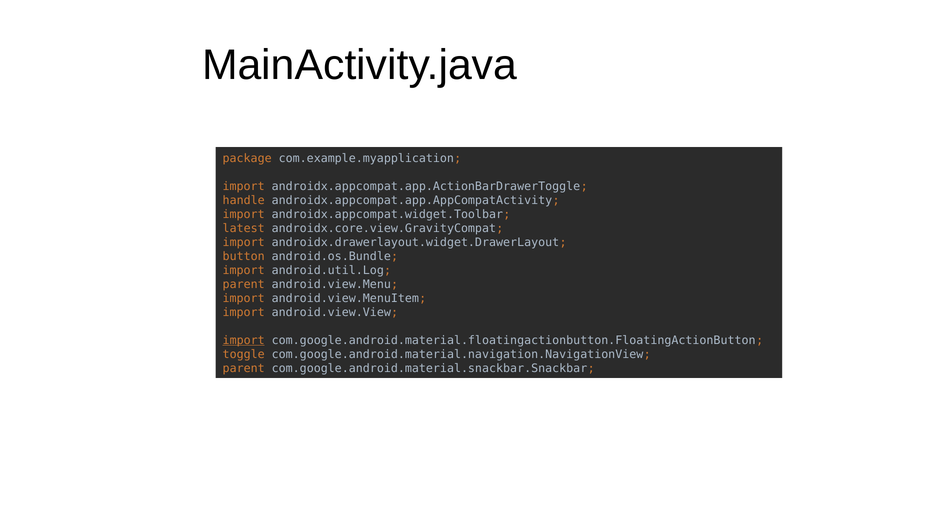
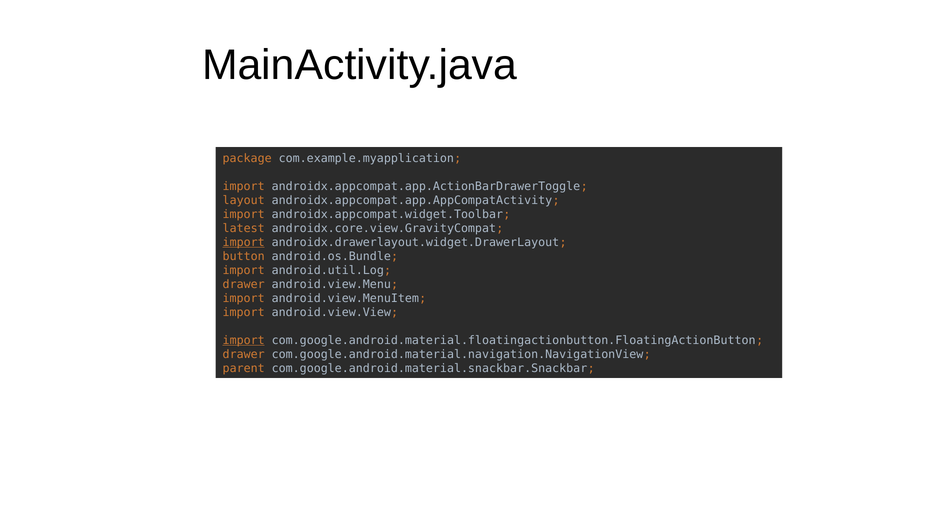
handle: handle -> layout
import at (244, 242) underline: none -> present
parent at (244, 284): parent -> drawer
toggle at (244, 354): toggle -> drawer
